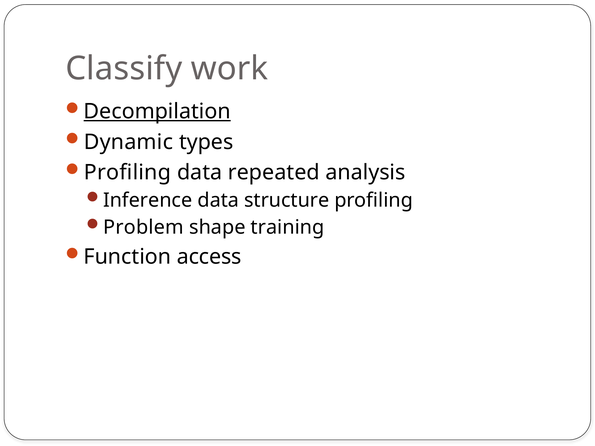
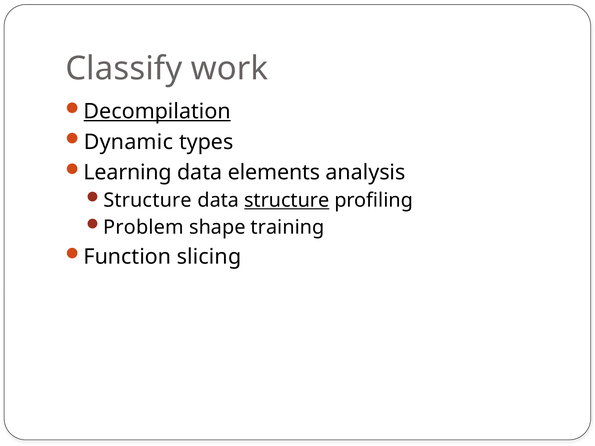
Profiling at (127, 173): Profiling -> Learning
repeated: repeated -> elements
Inference at (148, 200): Inference -> Structure
structure at (287, 200) underline: none -> present
access: access -> slicing
